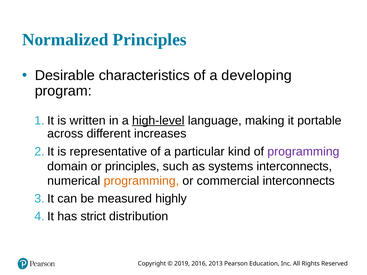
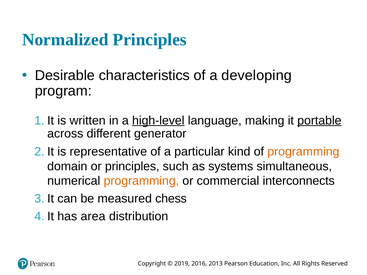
portable underline: none -> present
increases: increases -> generator
programming at (303, 152) colour: purple -> orange
systems interconnects: interconnects -> simultaneous
highly: highly -> chess
strict: strict -> area
